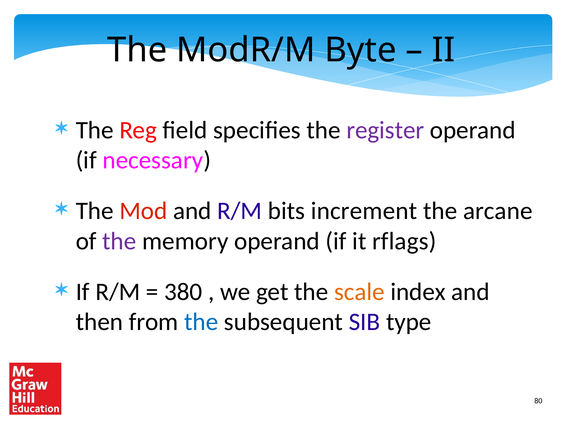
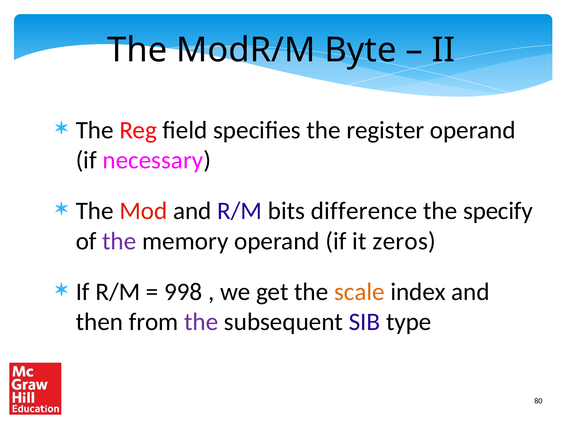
register colour: purple -> black
increment: increment -> difference
arcane: arcane -> specify
rflags: rflags -> zeros
380: 380 -> 998
the at (201, 322) colour: blue -> purple
